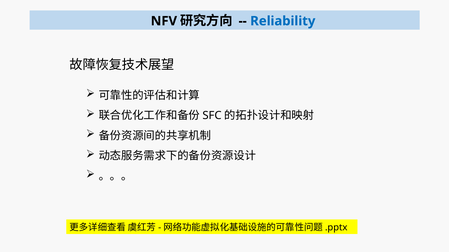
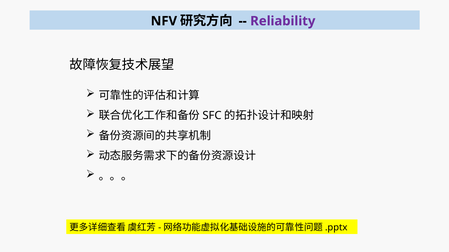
Reliability colour: blue -> purple
